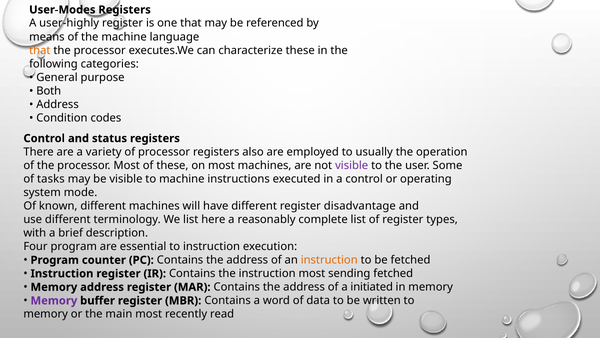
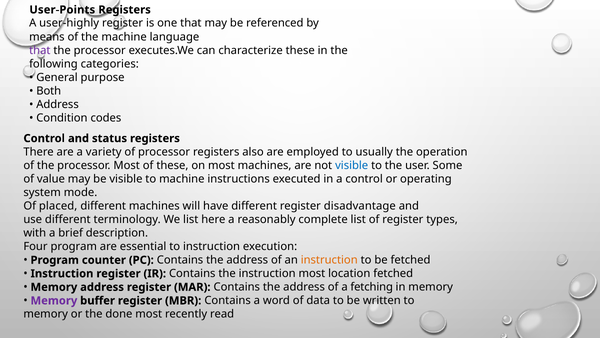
User-Modes: User-Modes -> User-Points
that at (40, 50) colour: orange -> purple
visible at (352, 165) colour: purple -> blue
tasks: tasks -> value
known: known -> placed
sending: sending -> location
initiated: initiated -> fetching
main: main -> done
